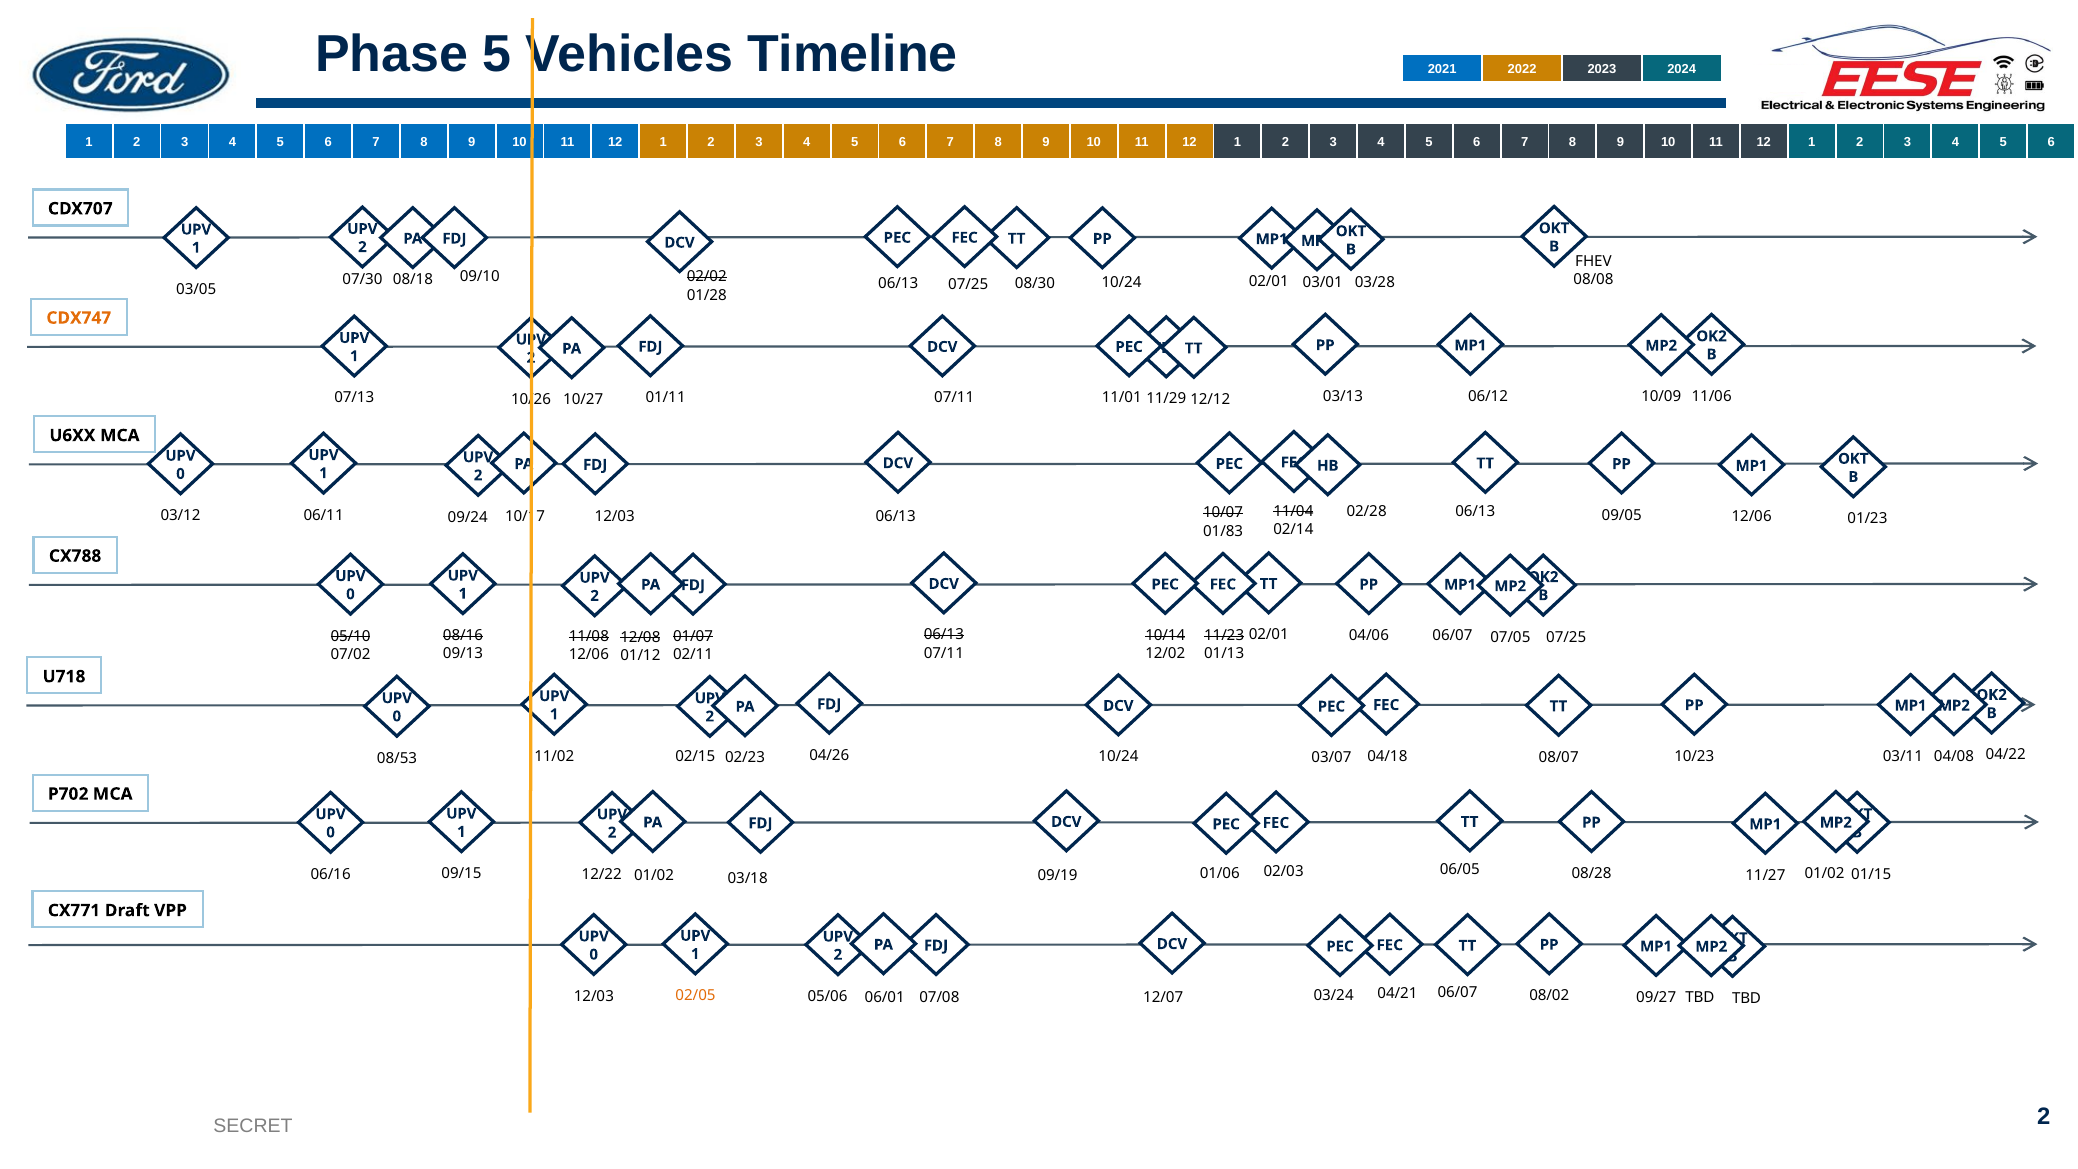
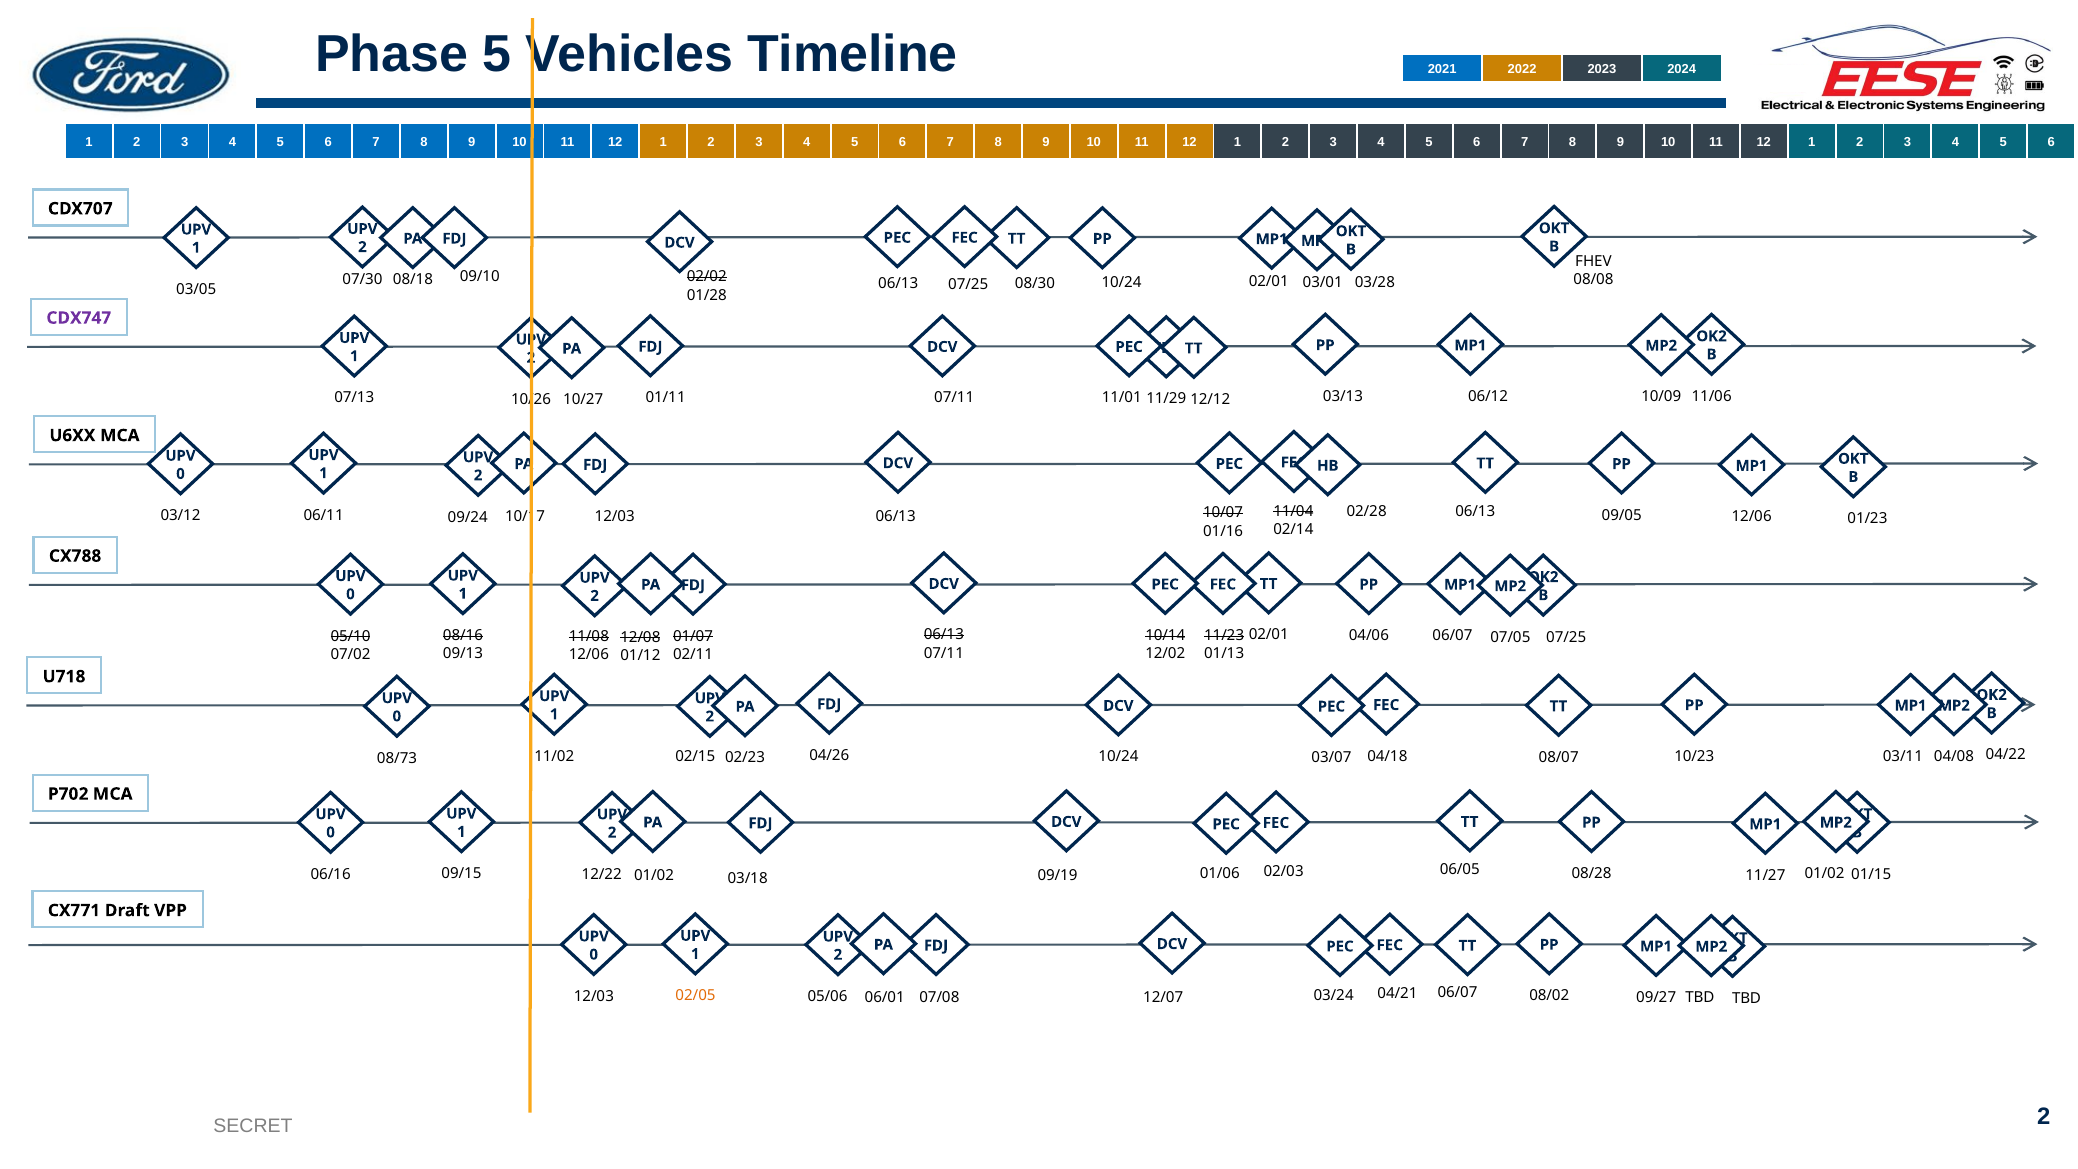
CDX747 colour: orange -> purple
01/83: 01/83 -> 01/16
08/53: 08/53 -> 08/73
